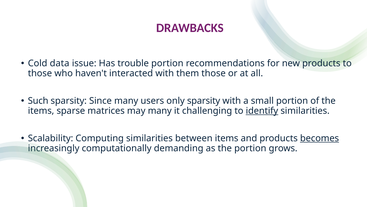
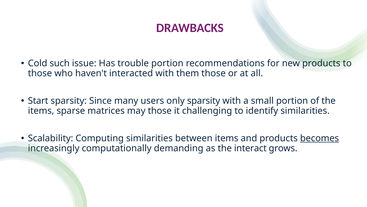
data: data -> such
Such: Such -> Start
may many: many -> those
identify underline: present -> none
the portion: portion -> interact
